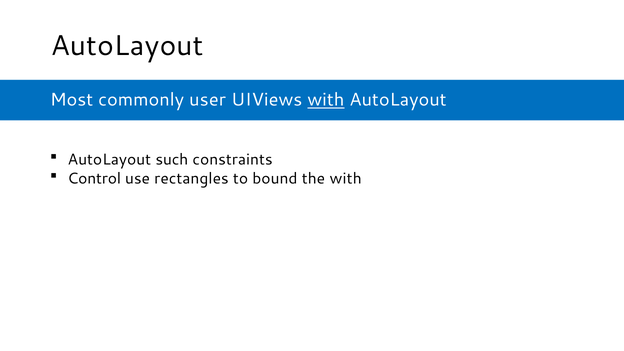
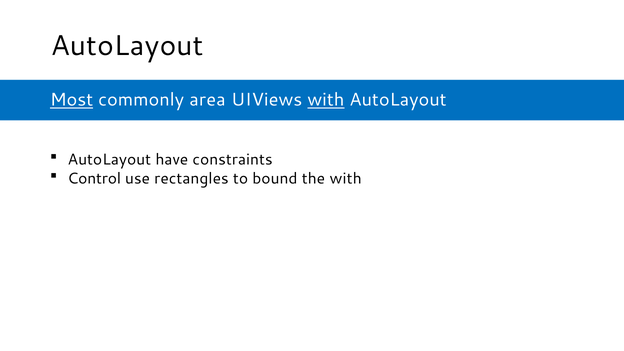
Most underline: none -> present
user: user -> area
such: such -> have
